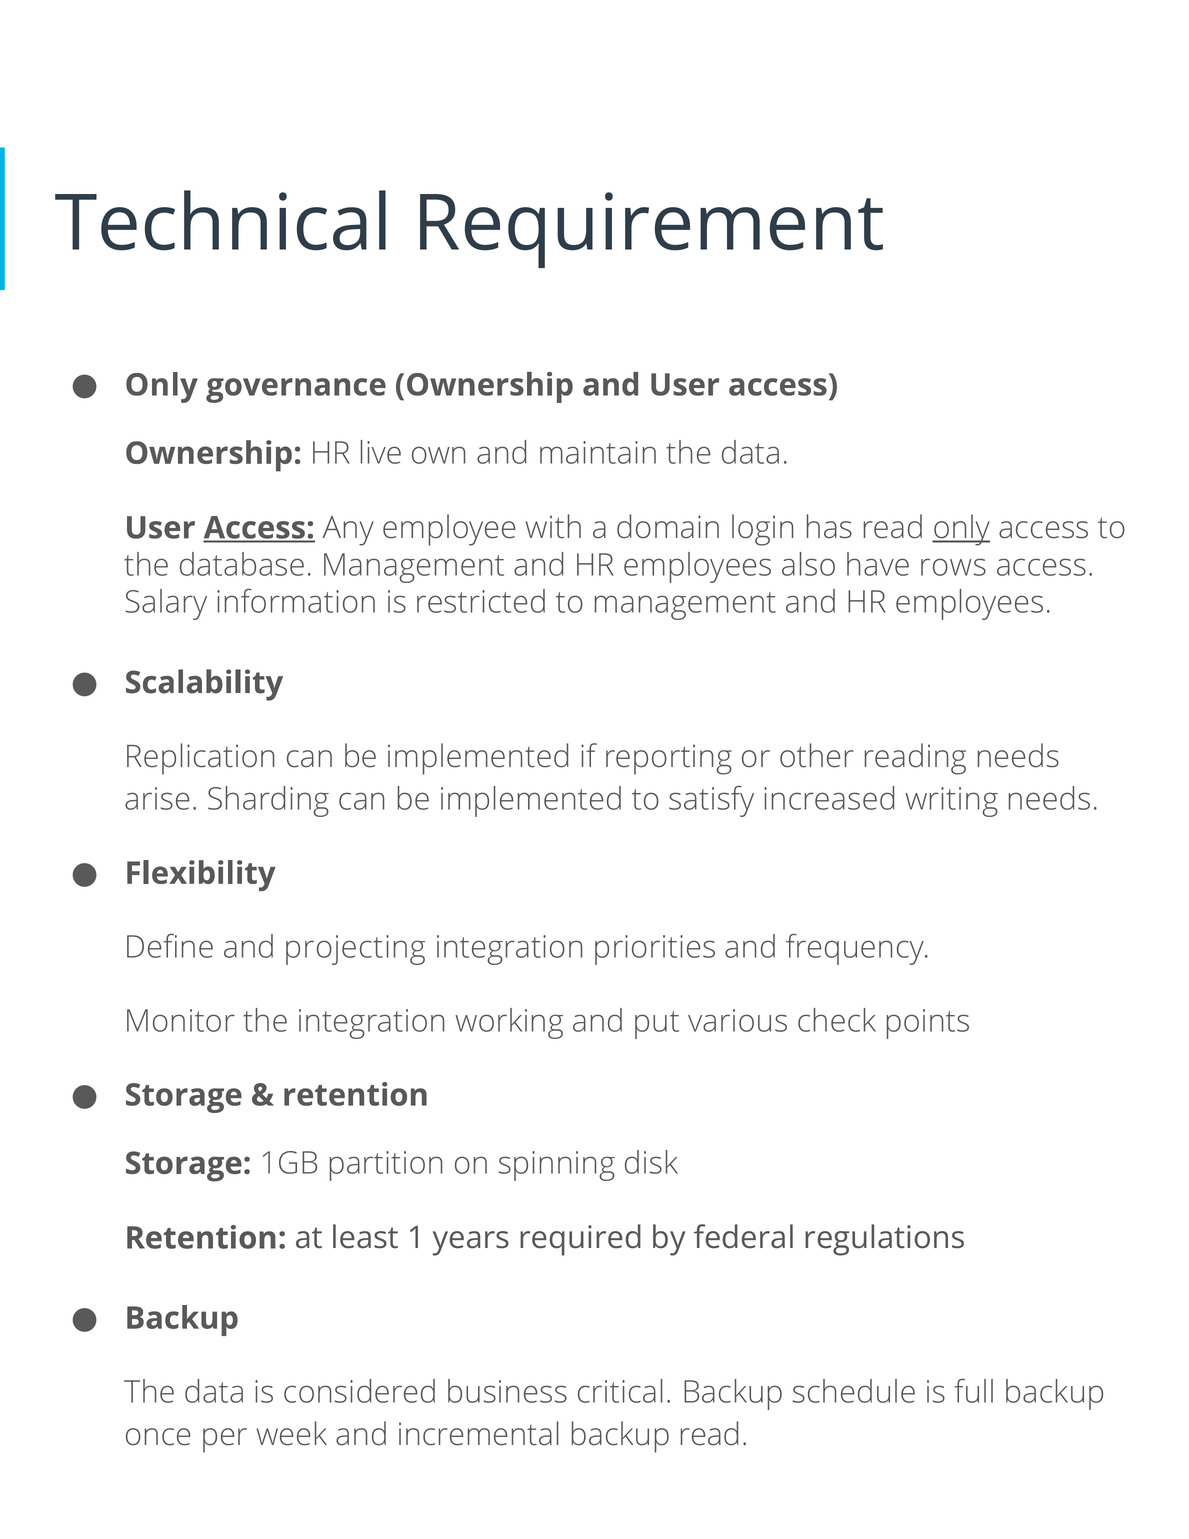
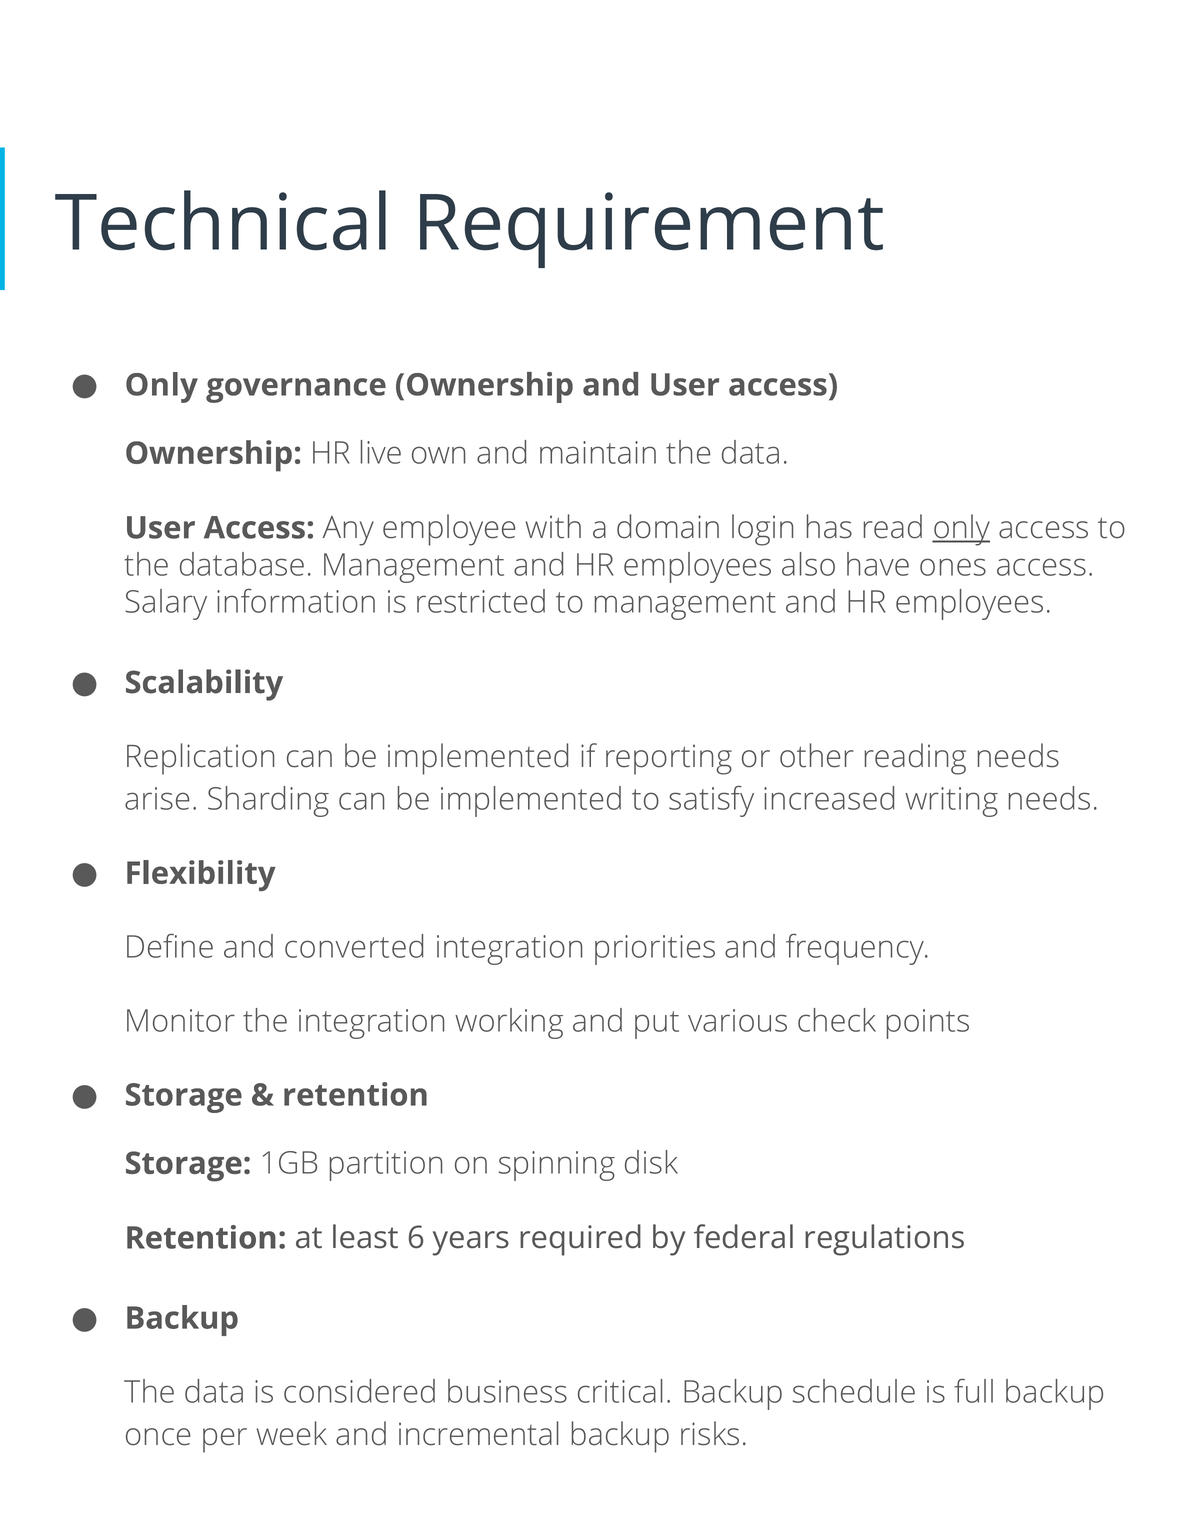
Access at (259, 528) underline: present -> none
rows: rows -> ones
projecting: projecting -> converted
1: 1 -> 6
backup read: read -> risks
